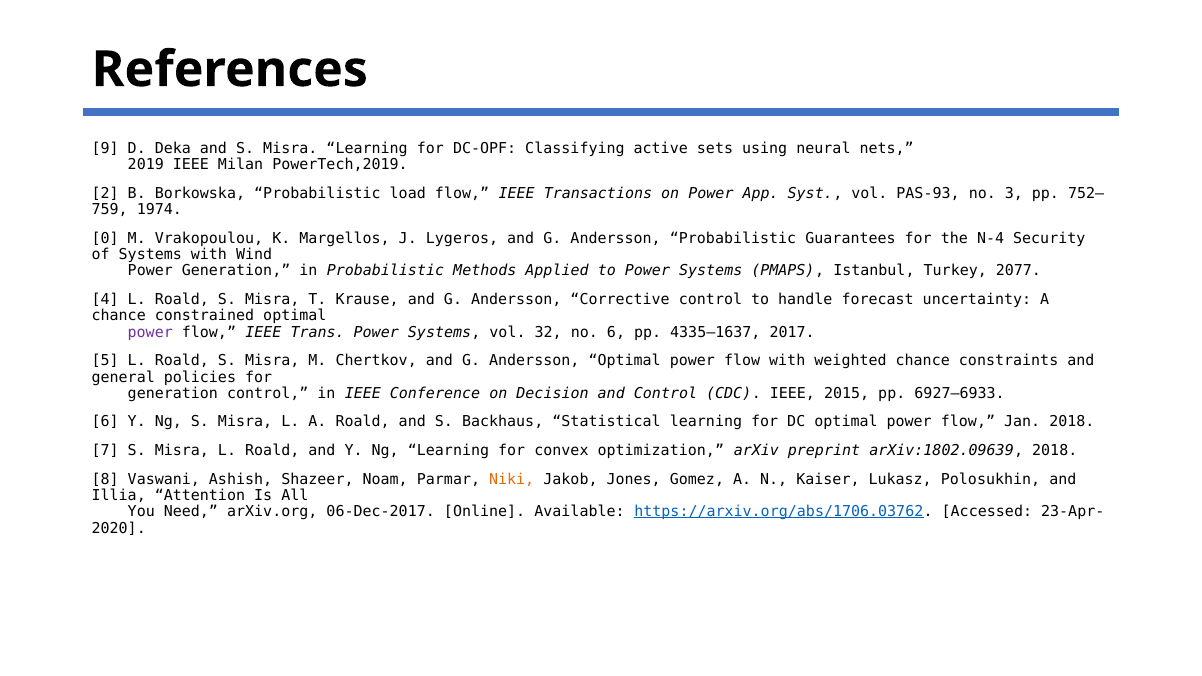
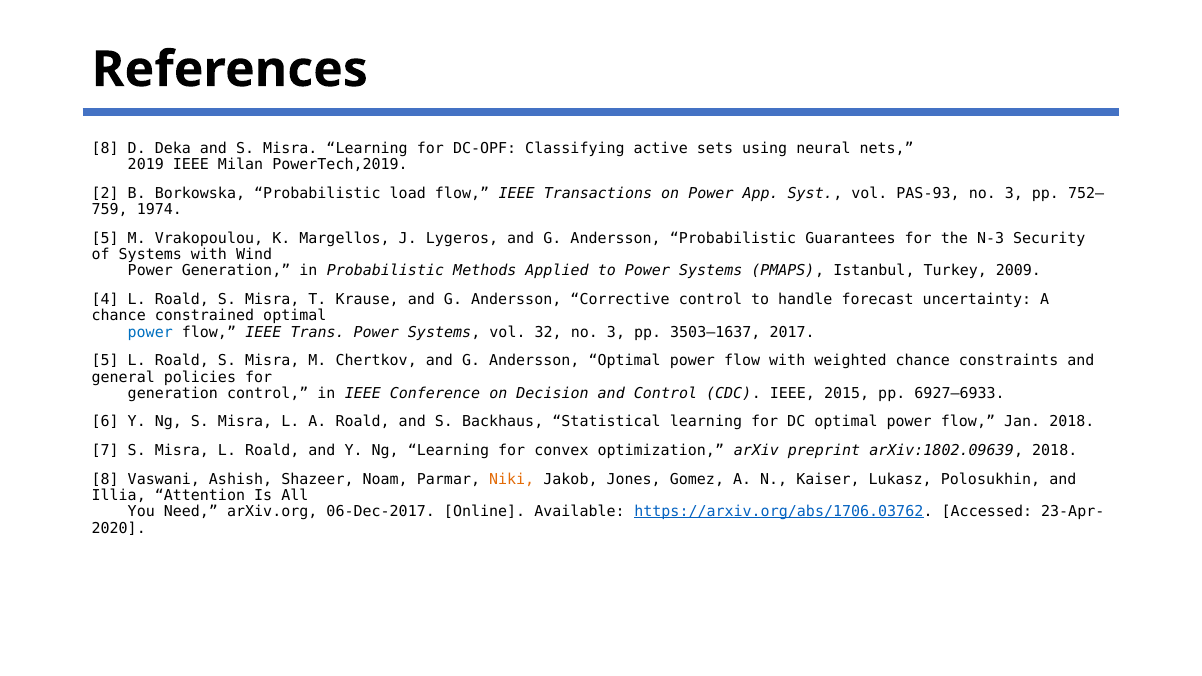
9 at (105, 149): 9 -> 8
0 at (105, 239): 0 -> 5
N-4: N-4 -> N-3
2077: 2077 -> 2009
power at (150, 332) colour: purple -> blue
32 no 6: 6 -> 3
4335–1637: 4335–1637 -> 3503–1637
